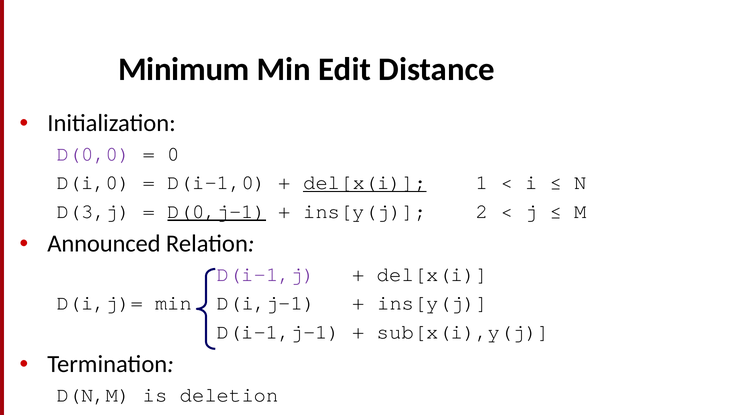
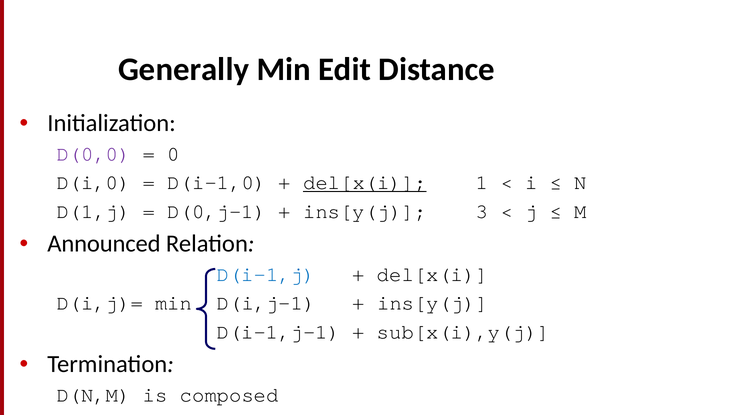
Minimum: Minimum -> Generally
D(3,j: D(3,j -> D(1,j
D(0,j-1 underline: present -> none
2: 2 -> 3
D(i-1,j colour: purple -> blue
deletion: deletion -> composed
